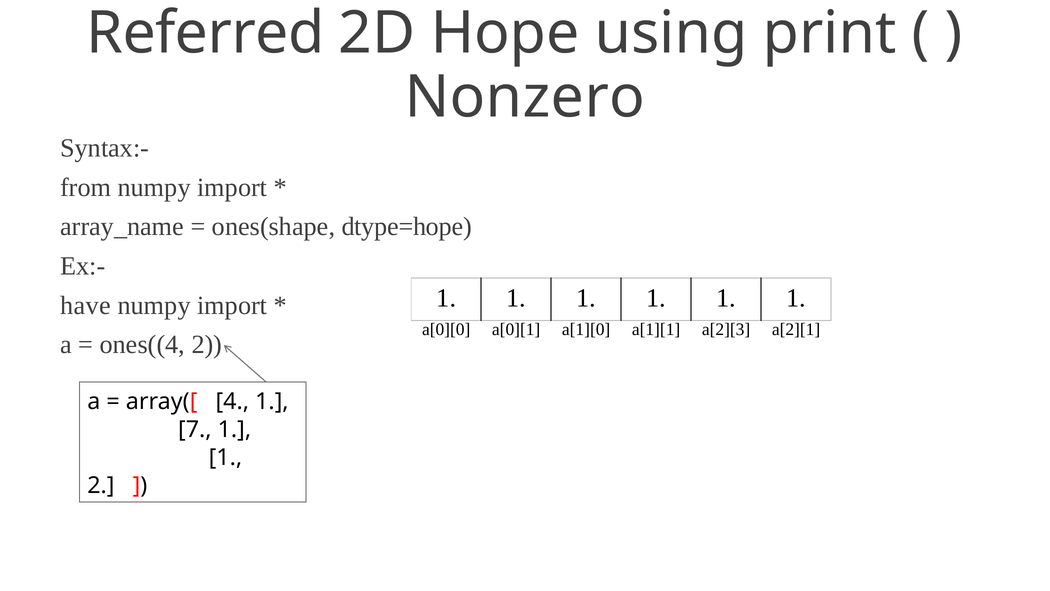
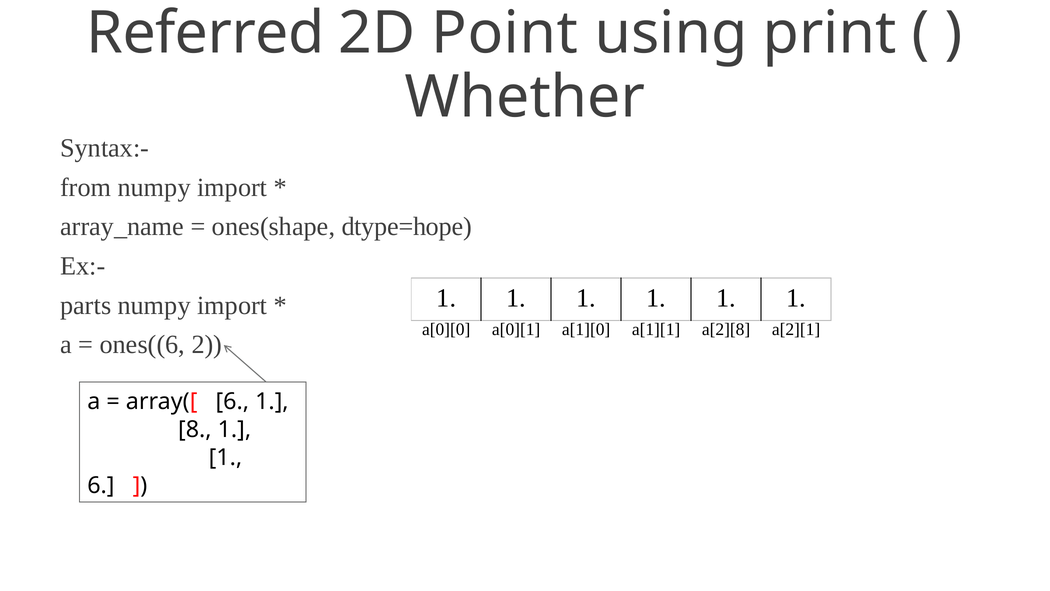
Hope: Hope -> Point
Nonzero: Nonzero -> Whether
have: have -> parts
a[2][3: a[2][3 -> a[2][8
ones((4: ones((4 -> ones((6
array([ 4: 4 -> 6
7: 7 -> 8
2 at (101, 485): 2 -> 6
